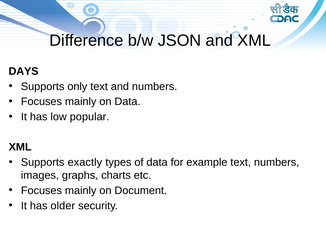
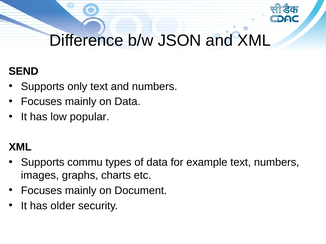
DAYS: DAYS -> SEND
exactly: exactly -> commu
